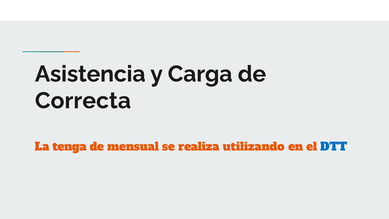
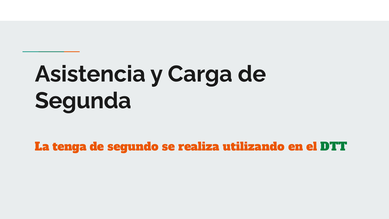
Correcta: Correcta -> Segunda
mensual: mensual -> segundo
DTT colour: blue -> green
